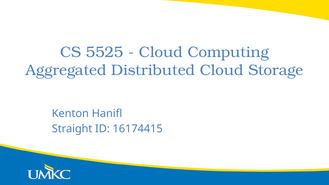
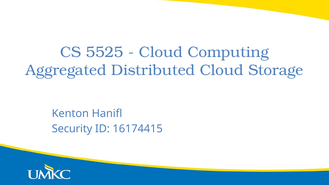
Straight: Straight -> Security
